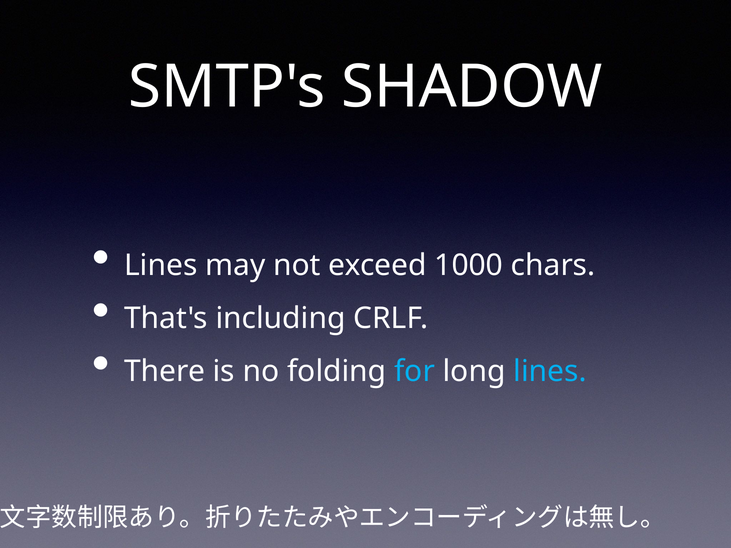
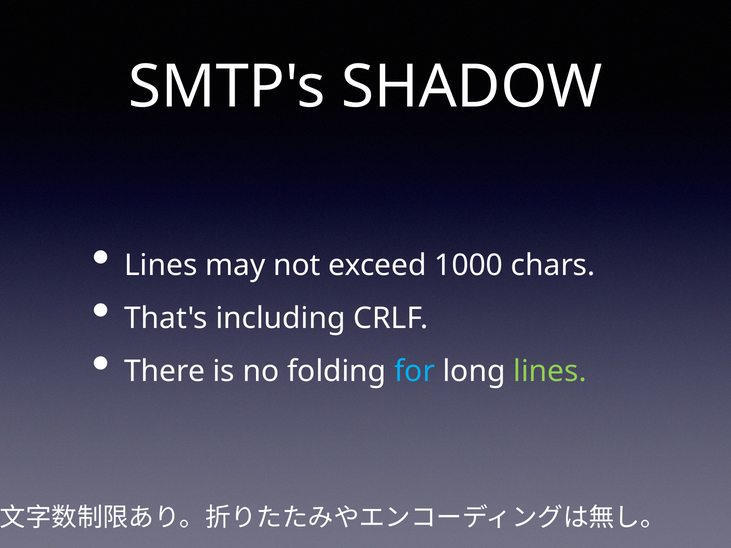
lines at (550, 371) colour: light blue -> light green
